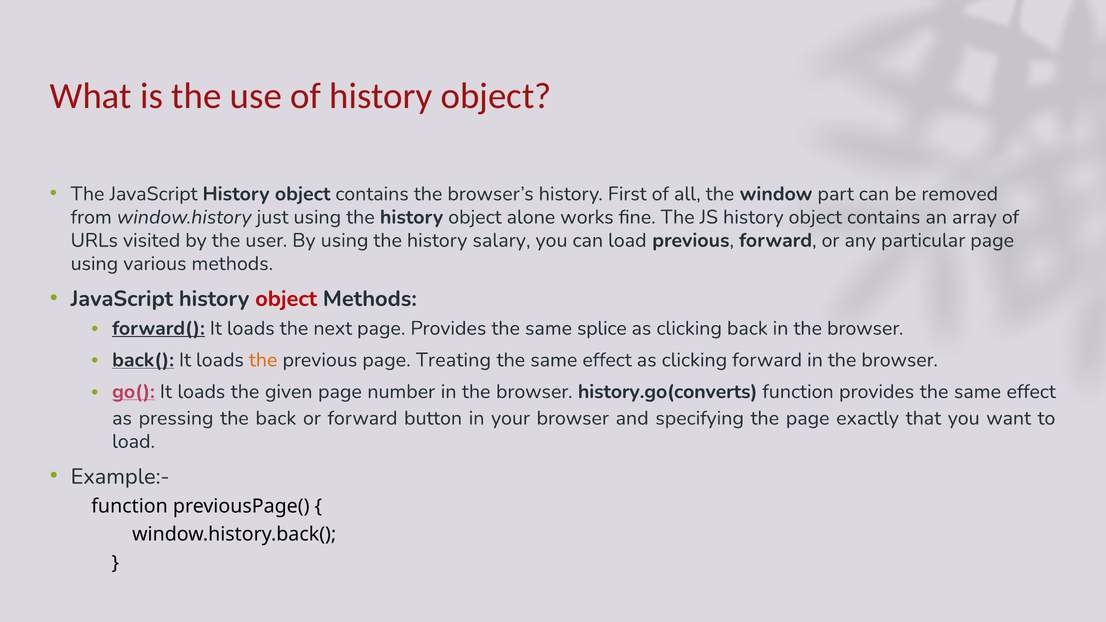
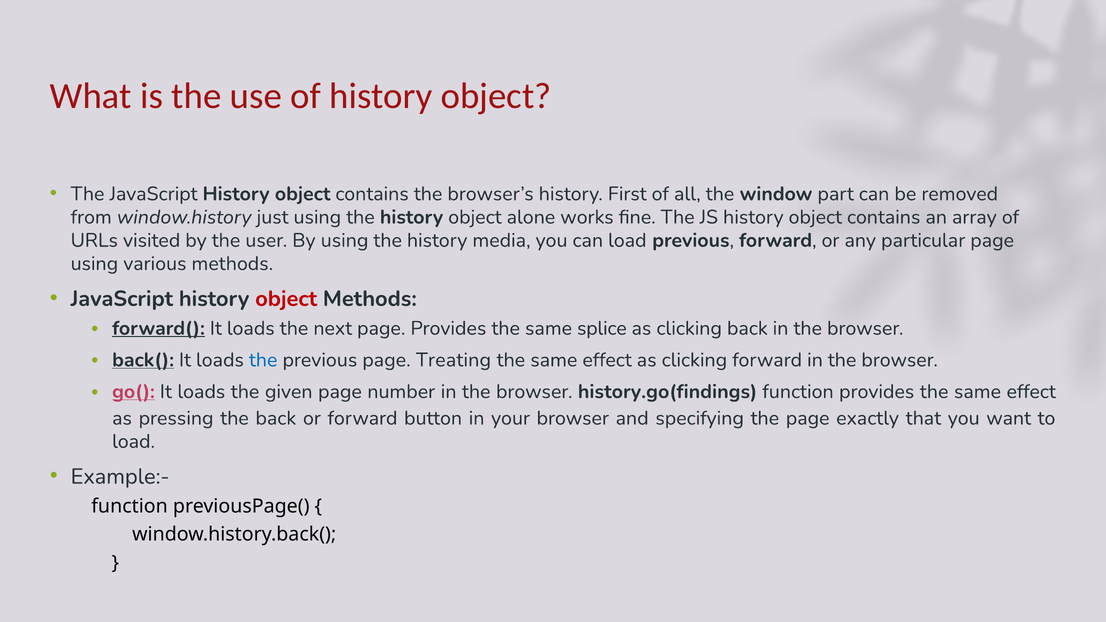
salary: salary -> media
the at (263, 360) colour: orange -> blue
history.go(converts: history.go(converts -> history.go(findings
